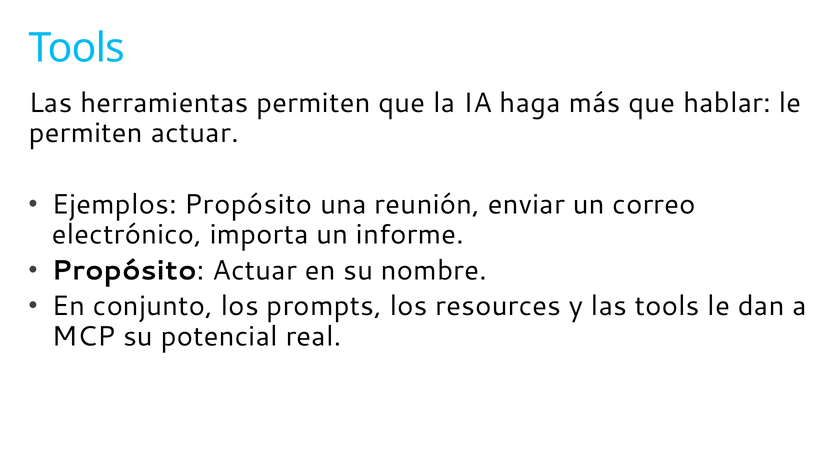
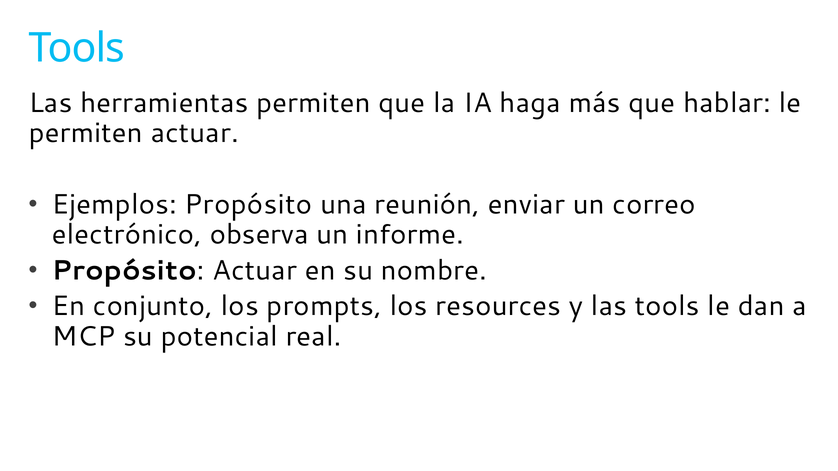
importa: importa -> observa
